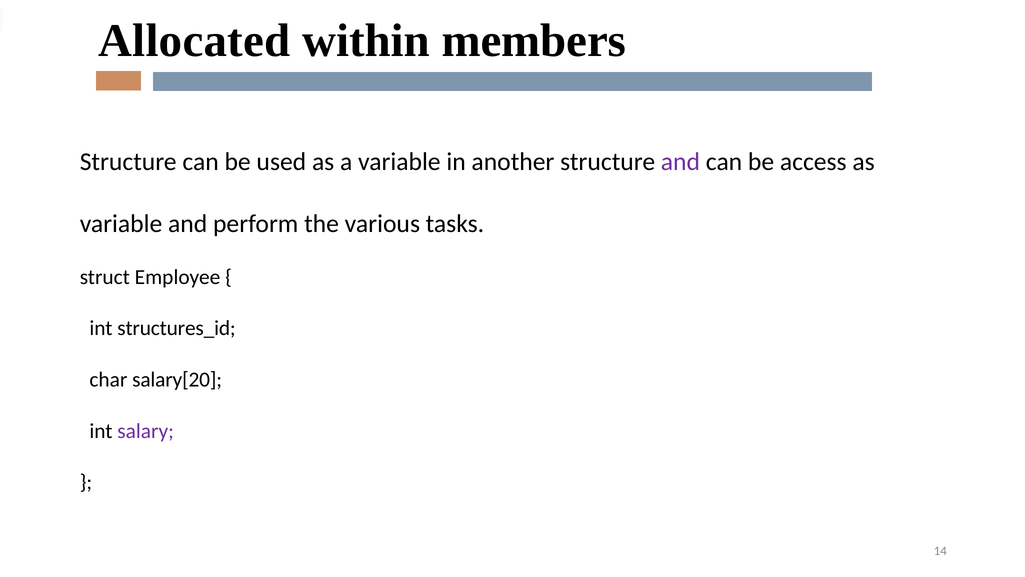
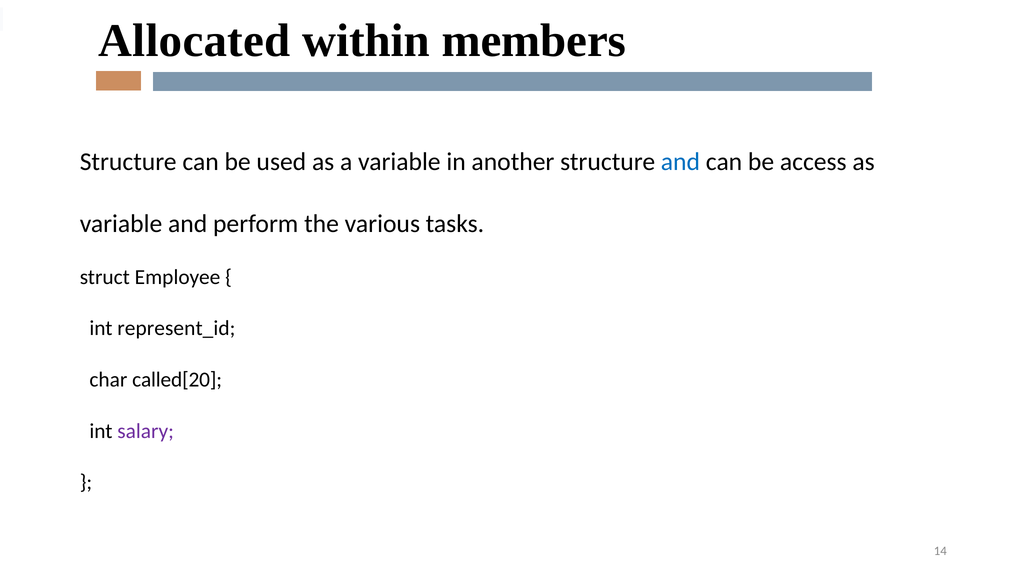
and at (680, 162) colour: purple -> blue
structures_id: structures_id -> represent_id
salary[20: salary[20 -> called[20
